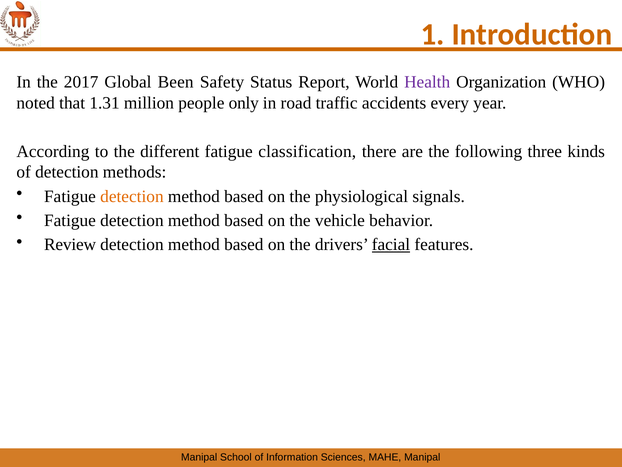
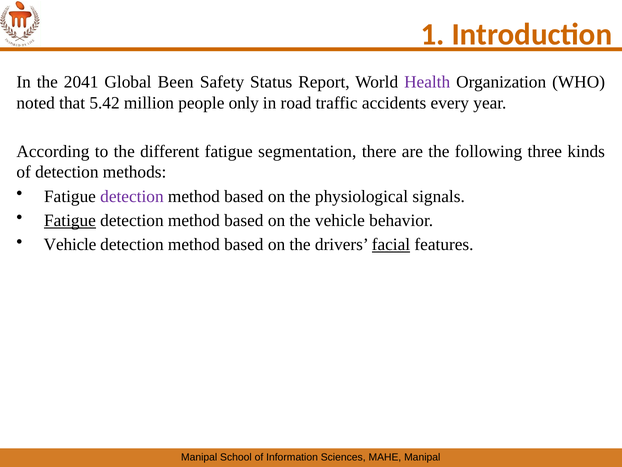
2017: 2017 -> 2041
1.31: 1.31 -> 5.42
classification: classification -> segmentation
detection at (132, 196) colour: orange -> purple
Fatigue at (70, 220) underline: none -> present
Review at (70, 244): Review -> Vehicle
